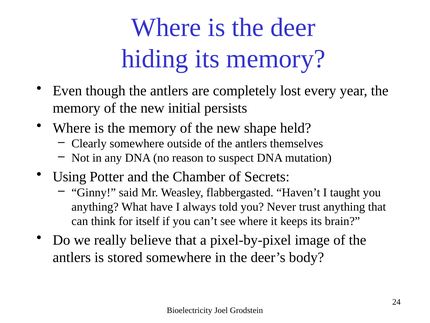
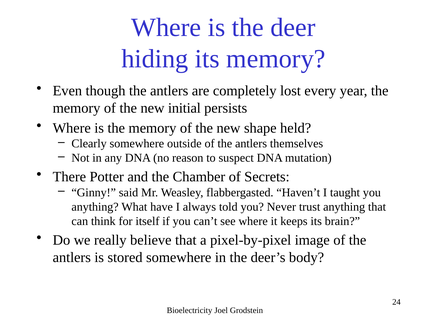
Using: Using -> There
